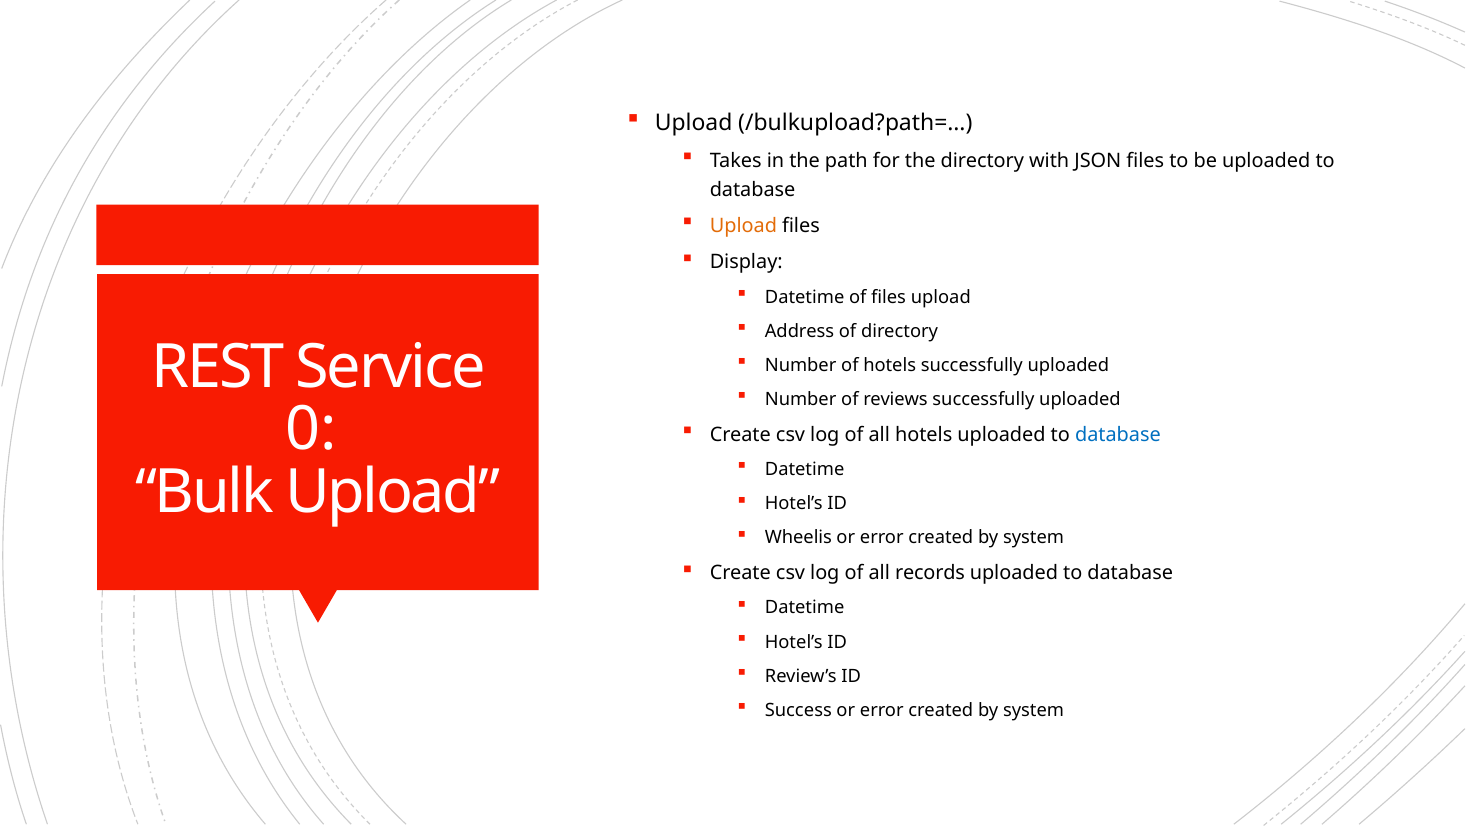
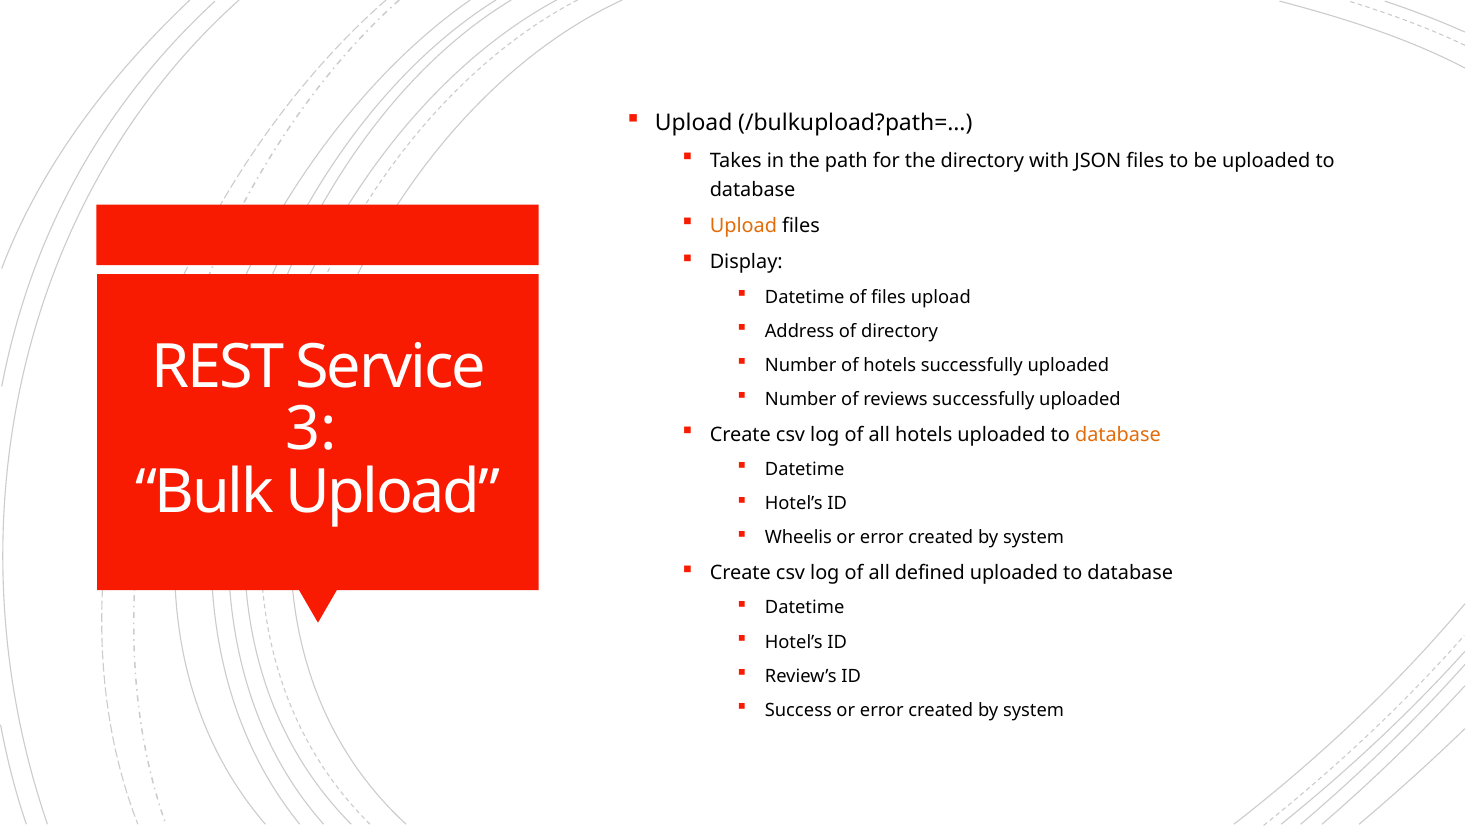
0: 0 -> 3
database at (1118, 435) colour: blue -> orange
records: records -> defined
